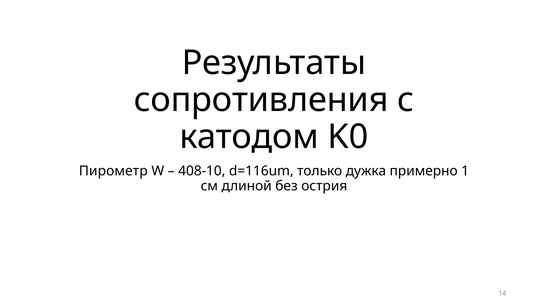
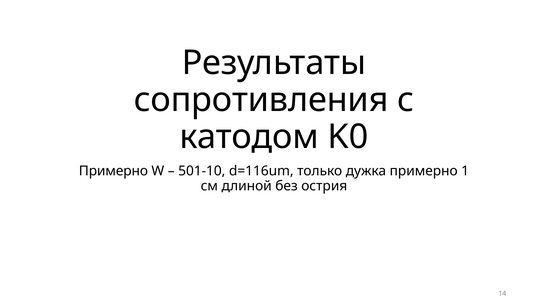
Пирометр at (113, 171): Пирометр -> Примерно
408-10: 408-10 -> 501-10
